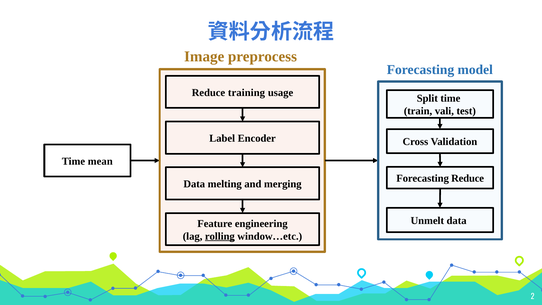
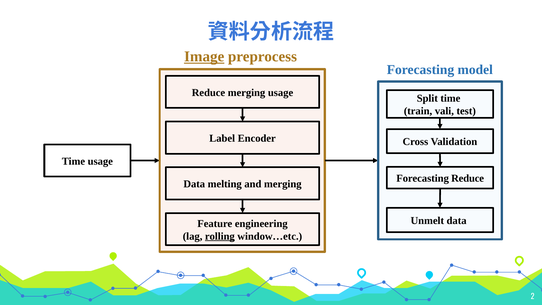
Image underline: none -> present
Reduce training: training -> merging
Time mean: mean -> usage
